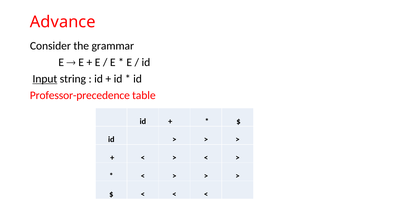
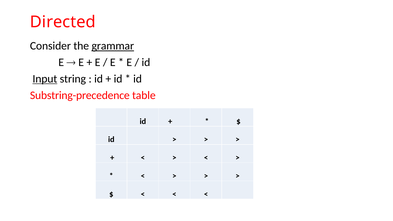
Advance: Advance -> Directed
grammar underline: none -> present
Professor-precedence: Professor-precedence -> Substring-precedence
